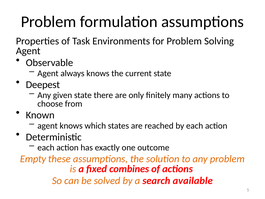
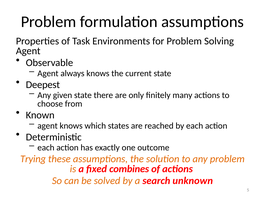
Empty: Empty -> Trying
available: available -> unknown
